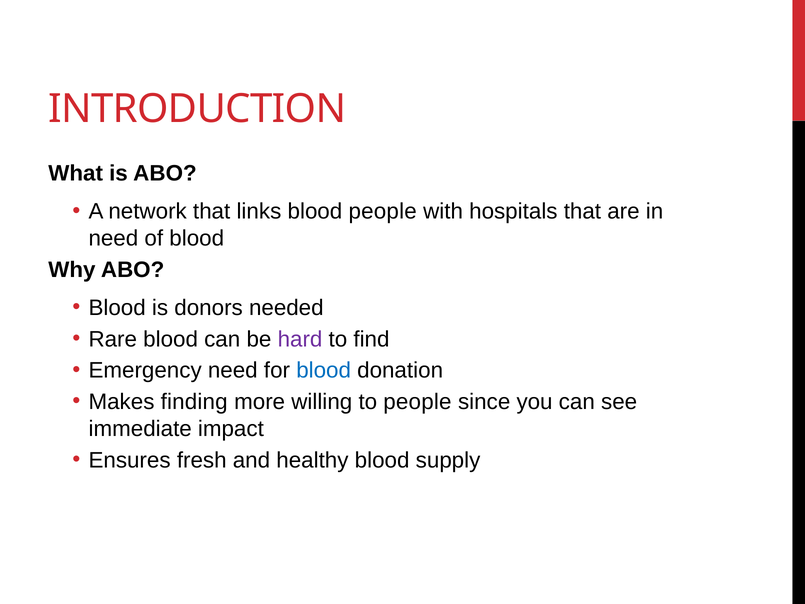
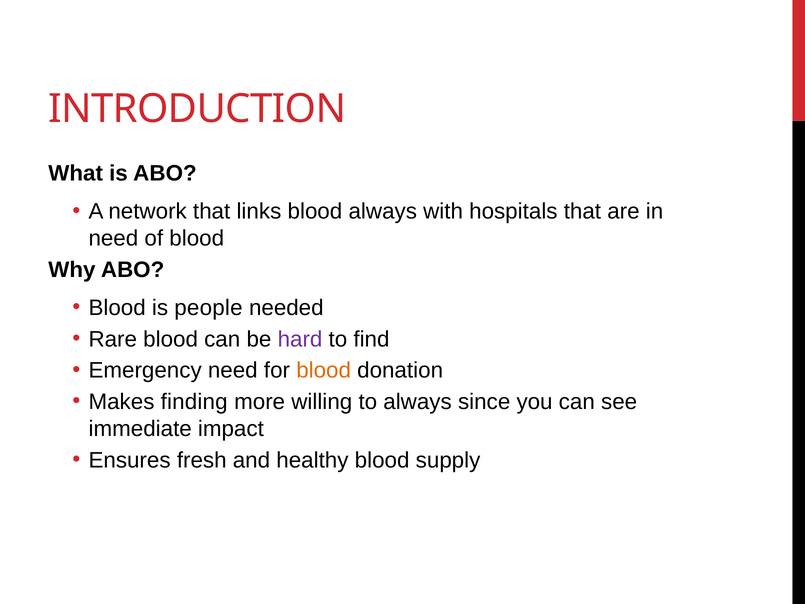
blood people: people -> always
donors: donors -> people
blood at (324, 370) colour: blue -> orange
to people: people -> always
